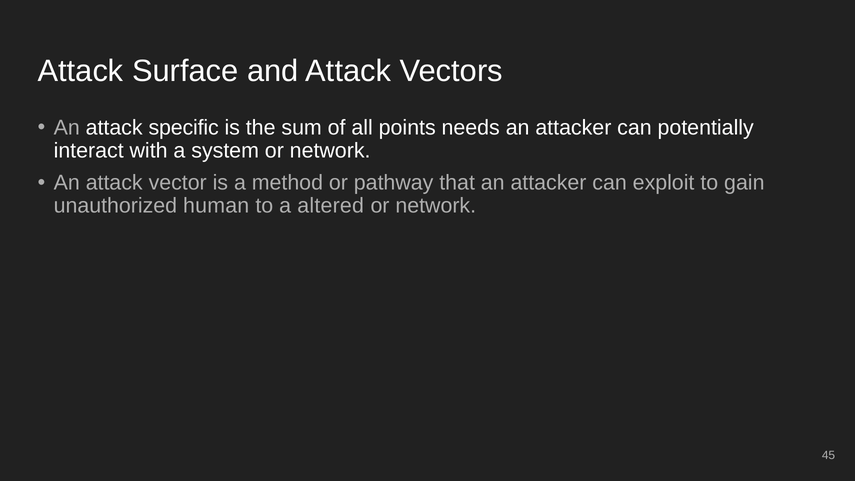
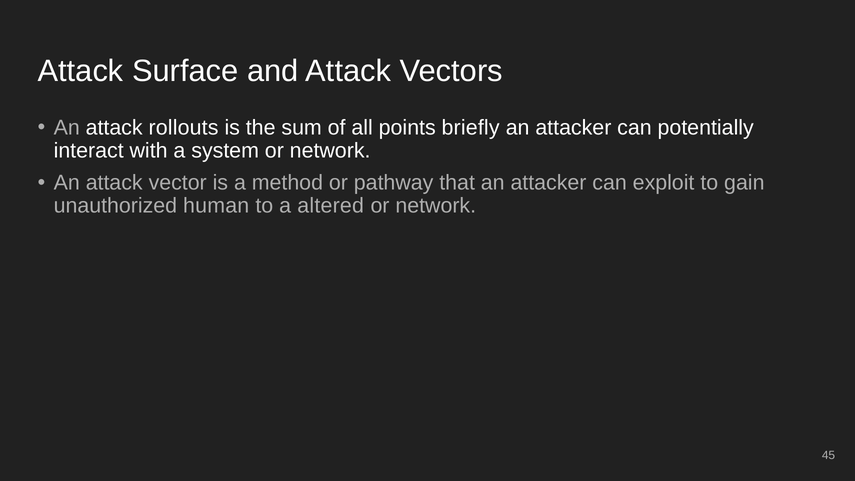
specific: specific -> rollouts
needs: needs -> briefly
